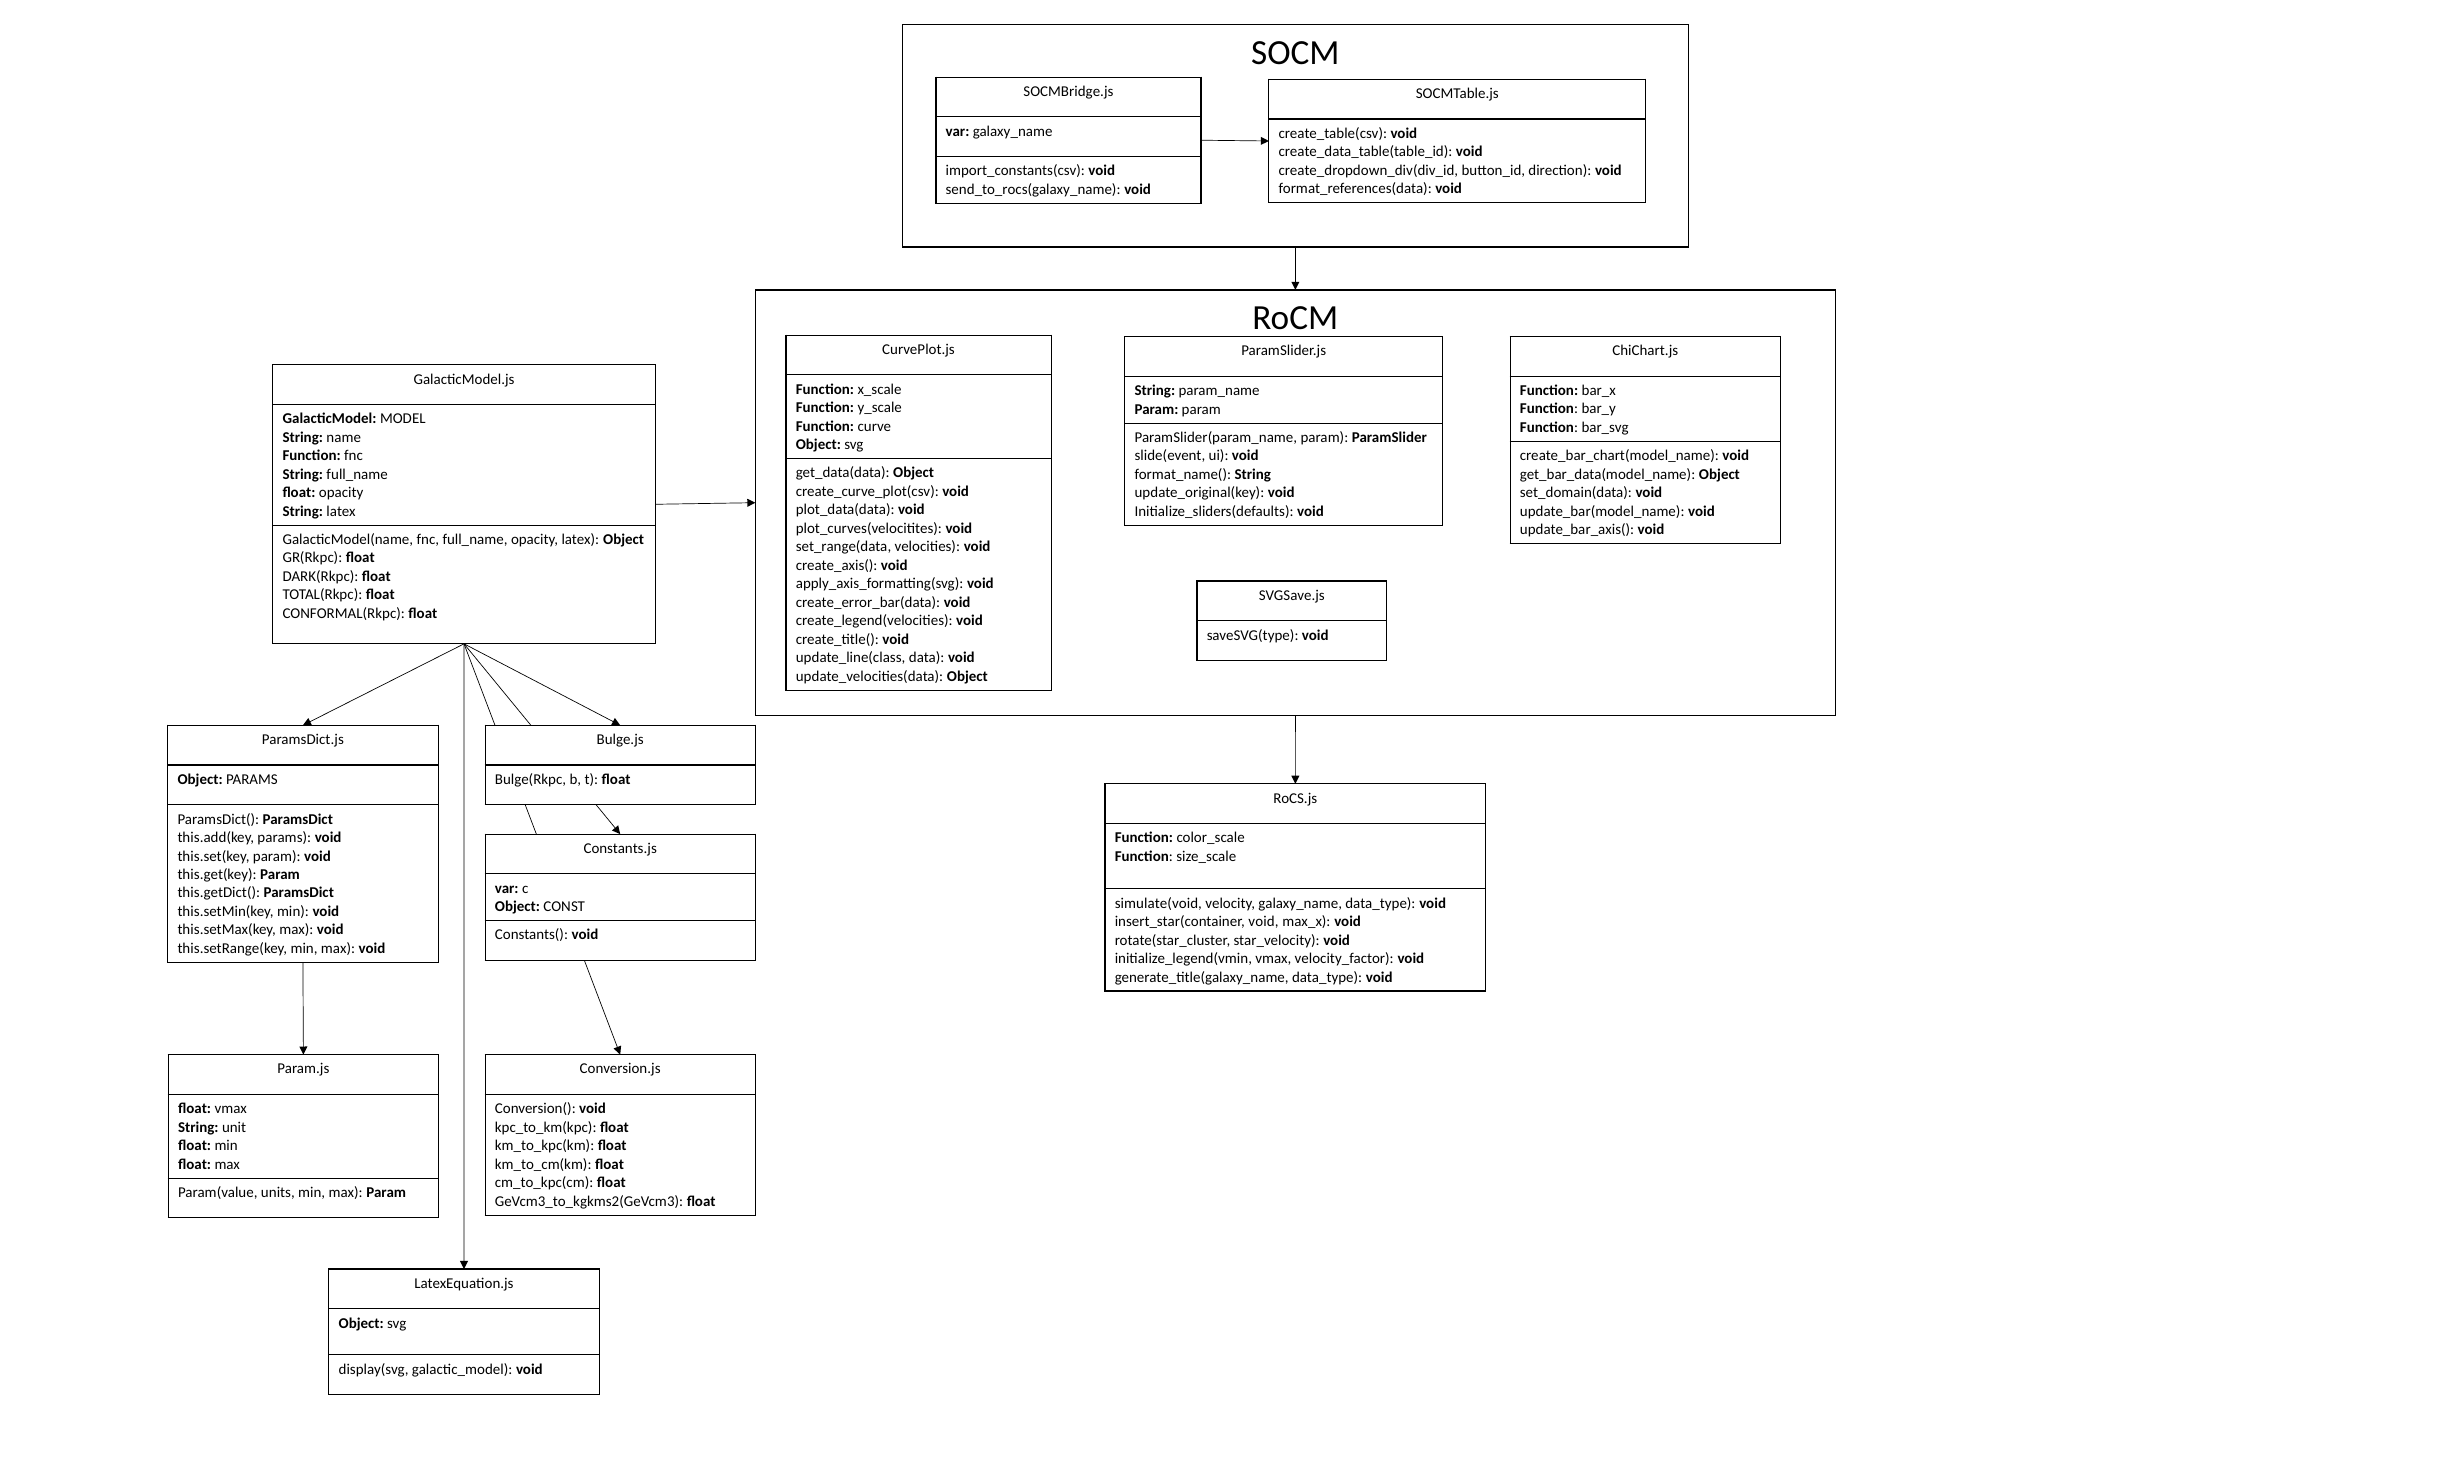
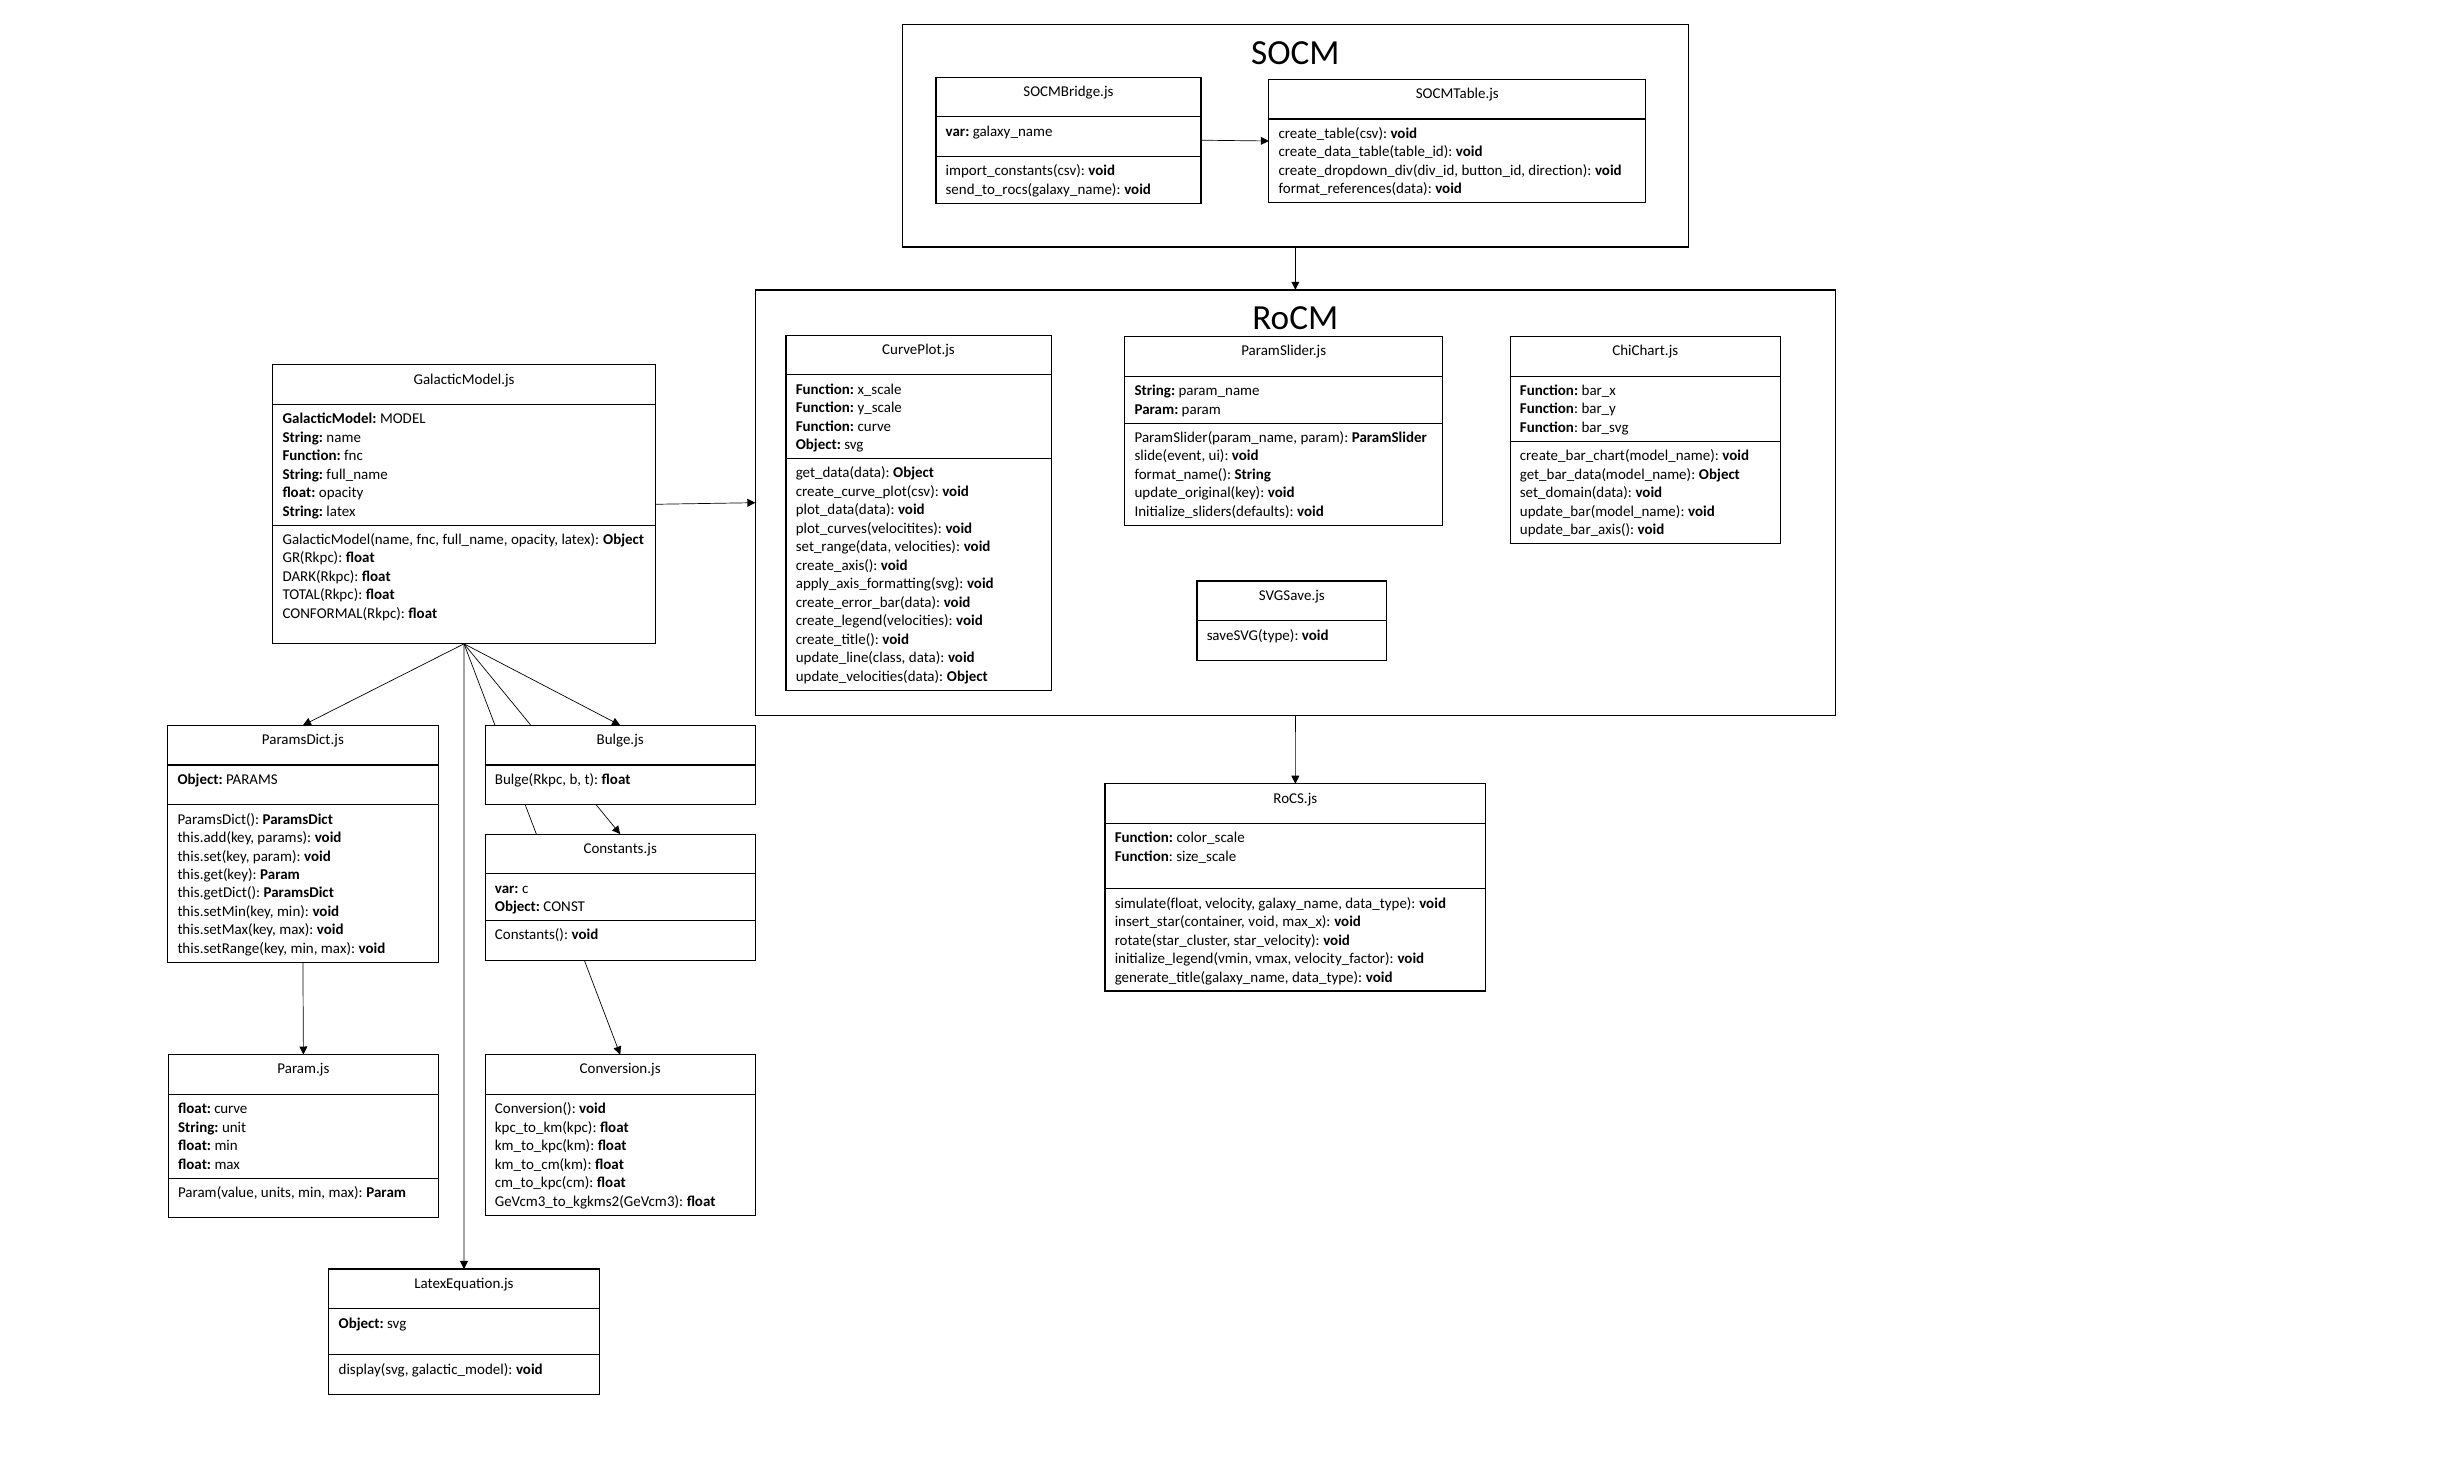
simulate(void: simulate(void -> simulate(float
float vmax: vmax -> curve
